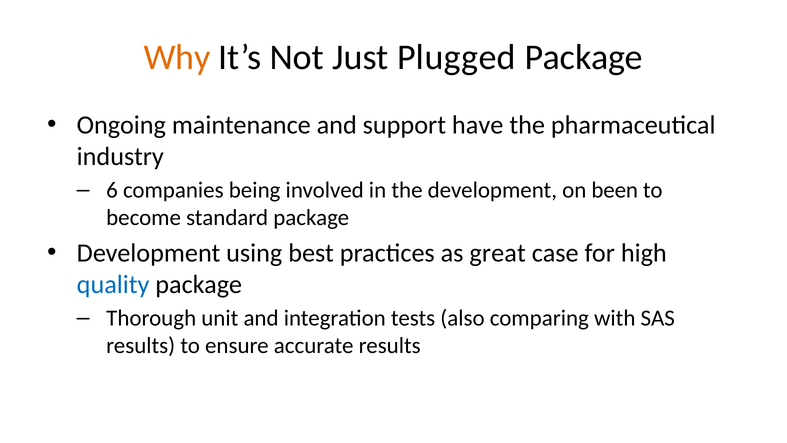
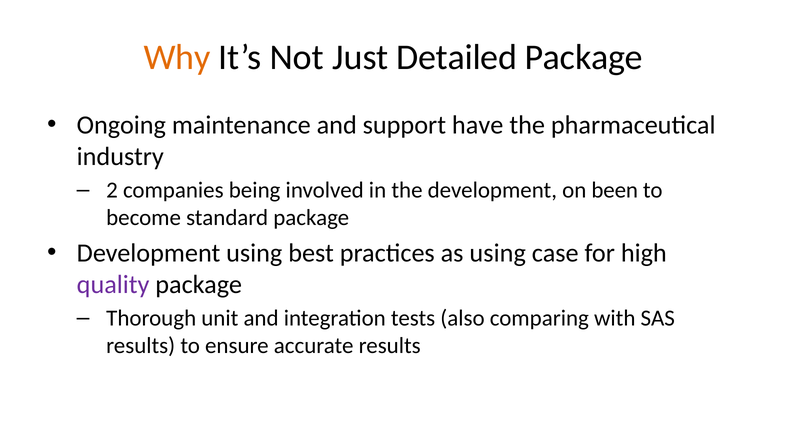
Plugged: Plugged -> Detailed
6: 6 -> 2
as great: great -> using
quality colour: blue -> purple
